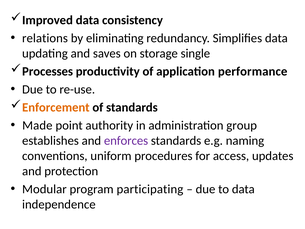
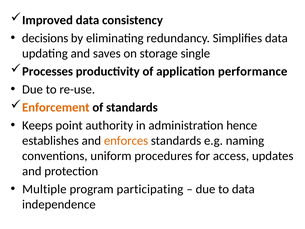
relations: relations -> decisions
Made: Made -> Keeps
group: group -> hence
enforces colour: purple -> orange
Modular: Modular -> Multiple
